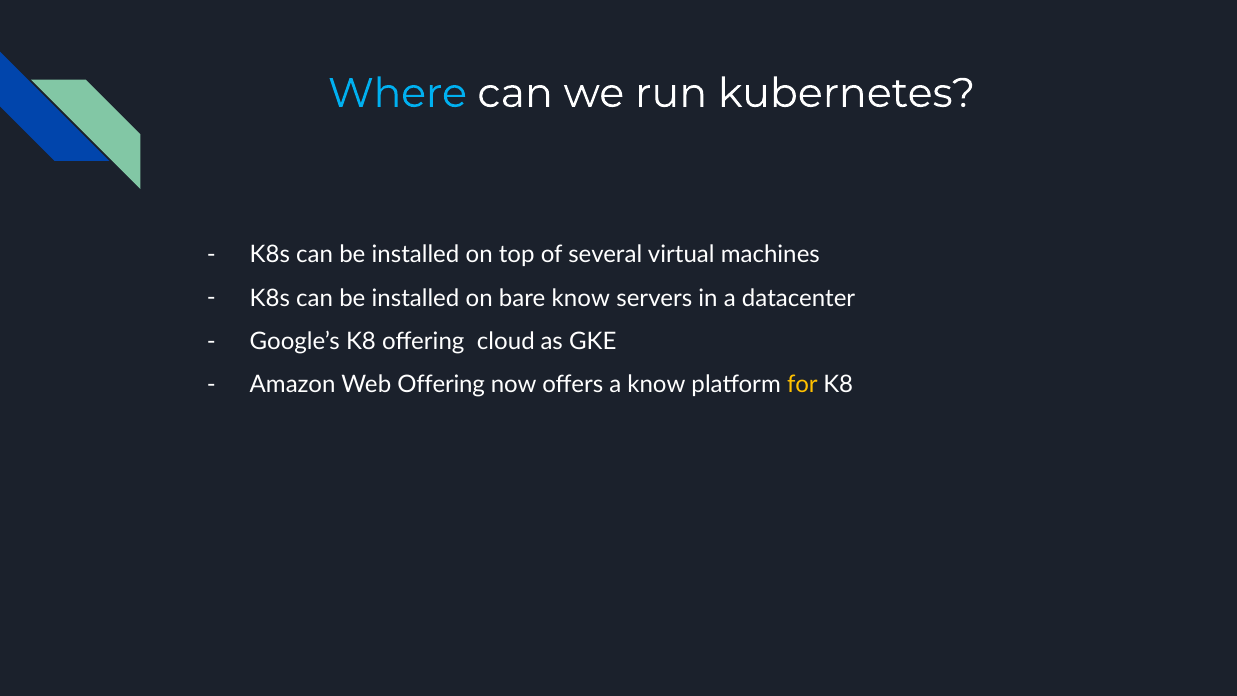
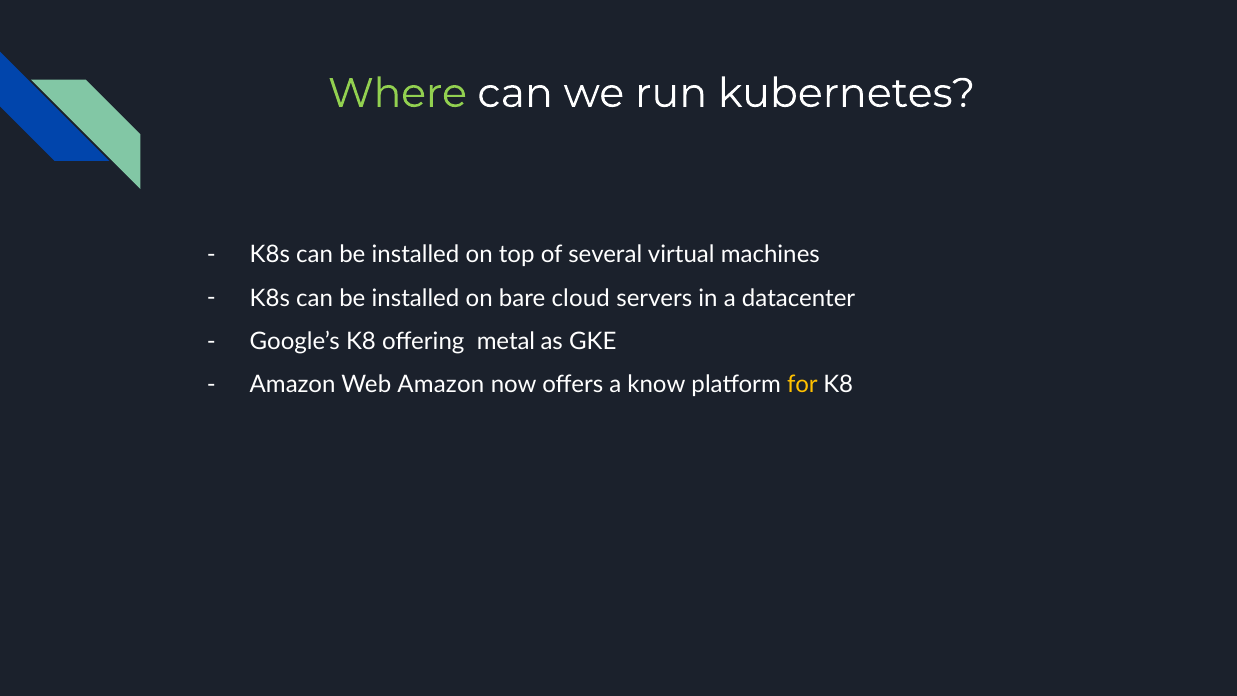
Where colour: light blue -> light green
bare know: know -> cloud
cloud: cloud -> metal
Web Offering: Offering -> Amazon
